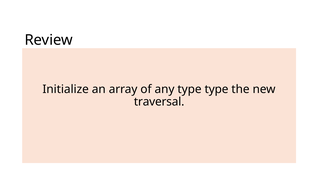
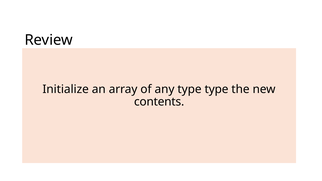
traversal: traversal -> contents
